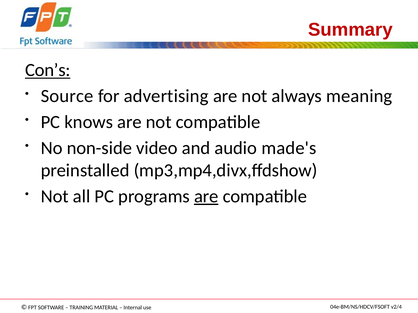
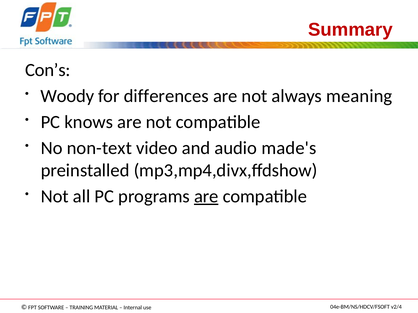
Con’s underline: present -> none
Source: Source -> Woody
advertising: advertising -> differences
non-side: non-side -> non-text
